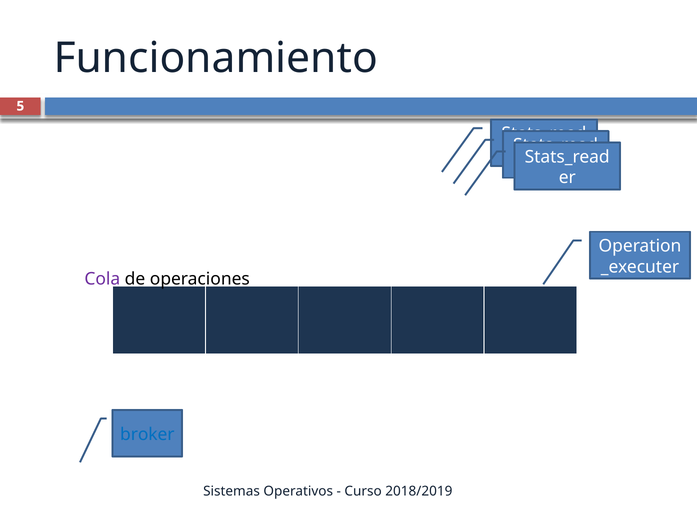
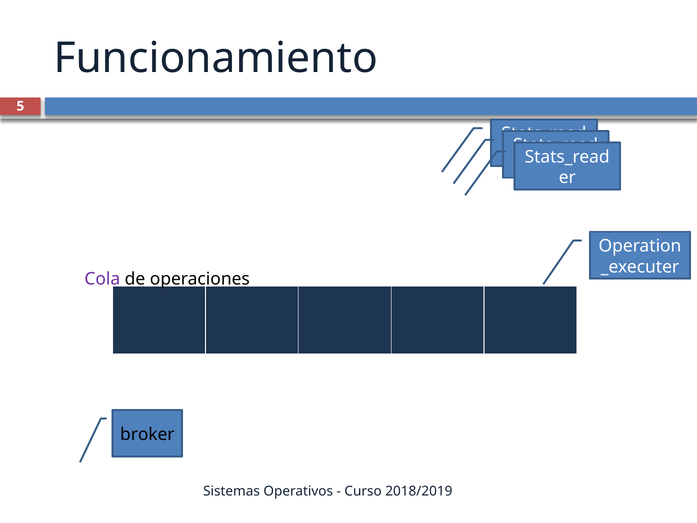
broker colour: blue -> black
